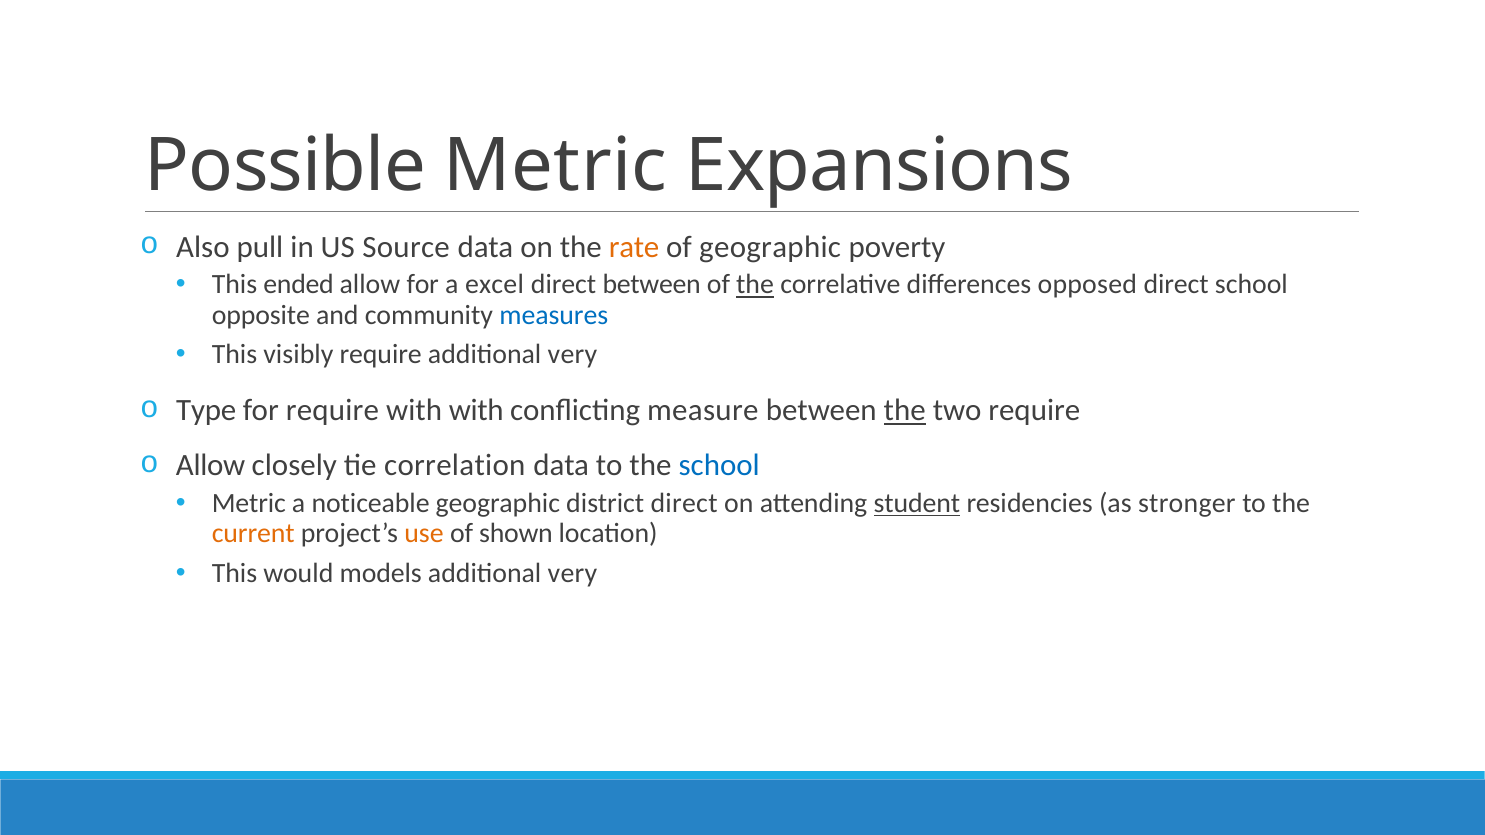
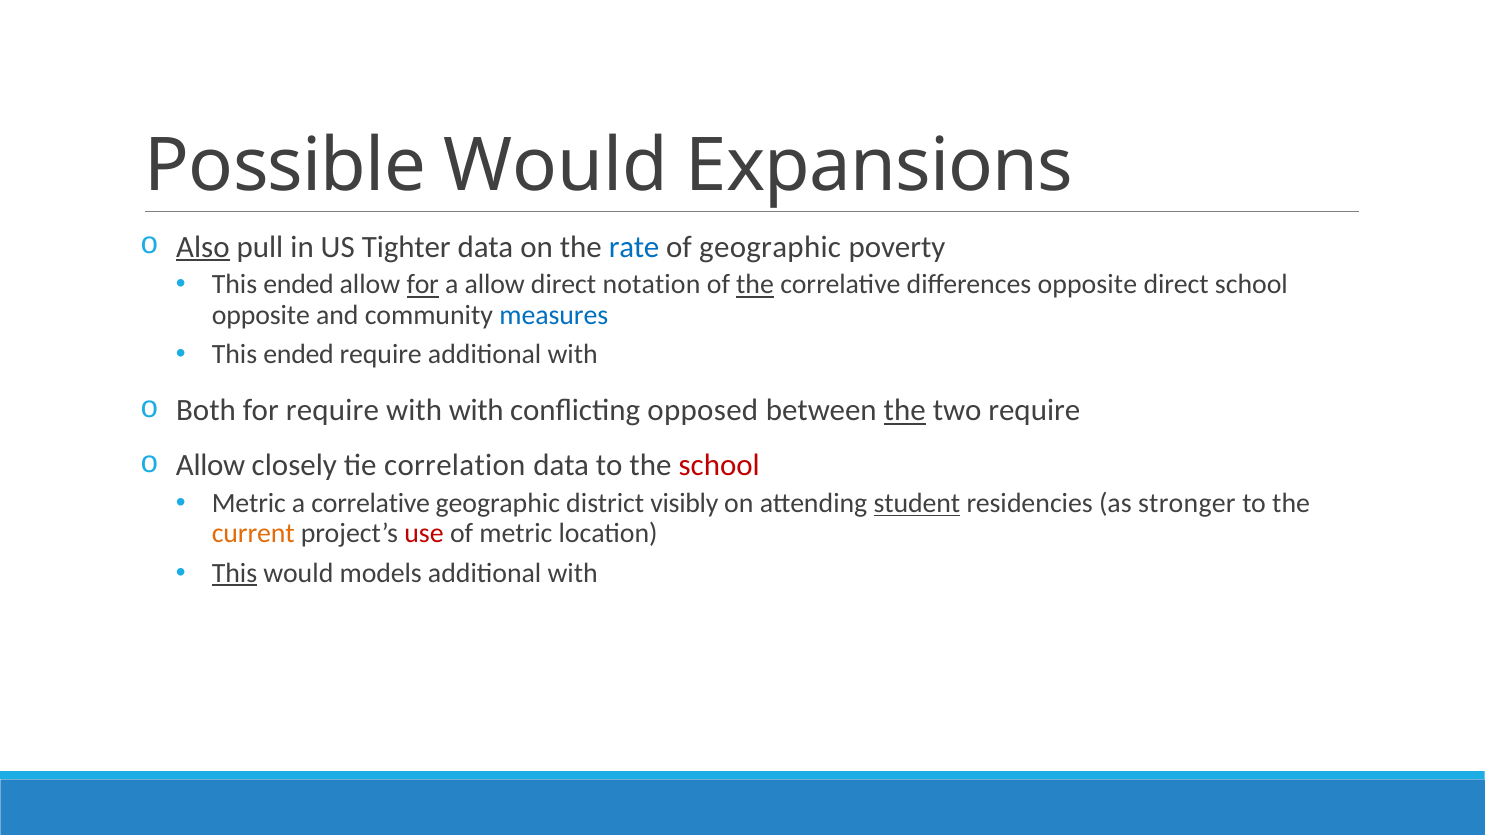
Possible Metric: Metric -> Would
Also underline: none -> present
Source: Source -> Tighter
rate colour: orange -> blue
for at (423, 285) underline: none -> present
a excel: excel -> allow
direct between: between -> notation
differences opposed: opposed -> opposite
visibly at (298, 354): visibly -> ended
require additional very: very -> with
Type: Type -> Both
measure: measure -> opposed
school at (719, 466) colour: blue -> red
a noticeable: noticeable -> correlative
district direct: direct -> visibly
use colour: orange -> red
of shown: shown -> metric
This at (235, 573) underline: none -> present
very at (572, 573): very -> with
